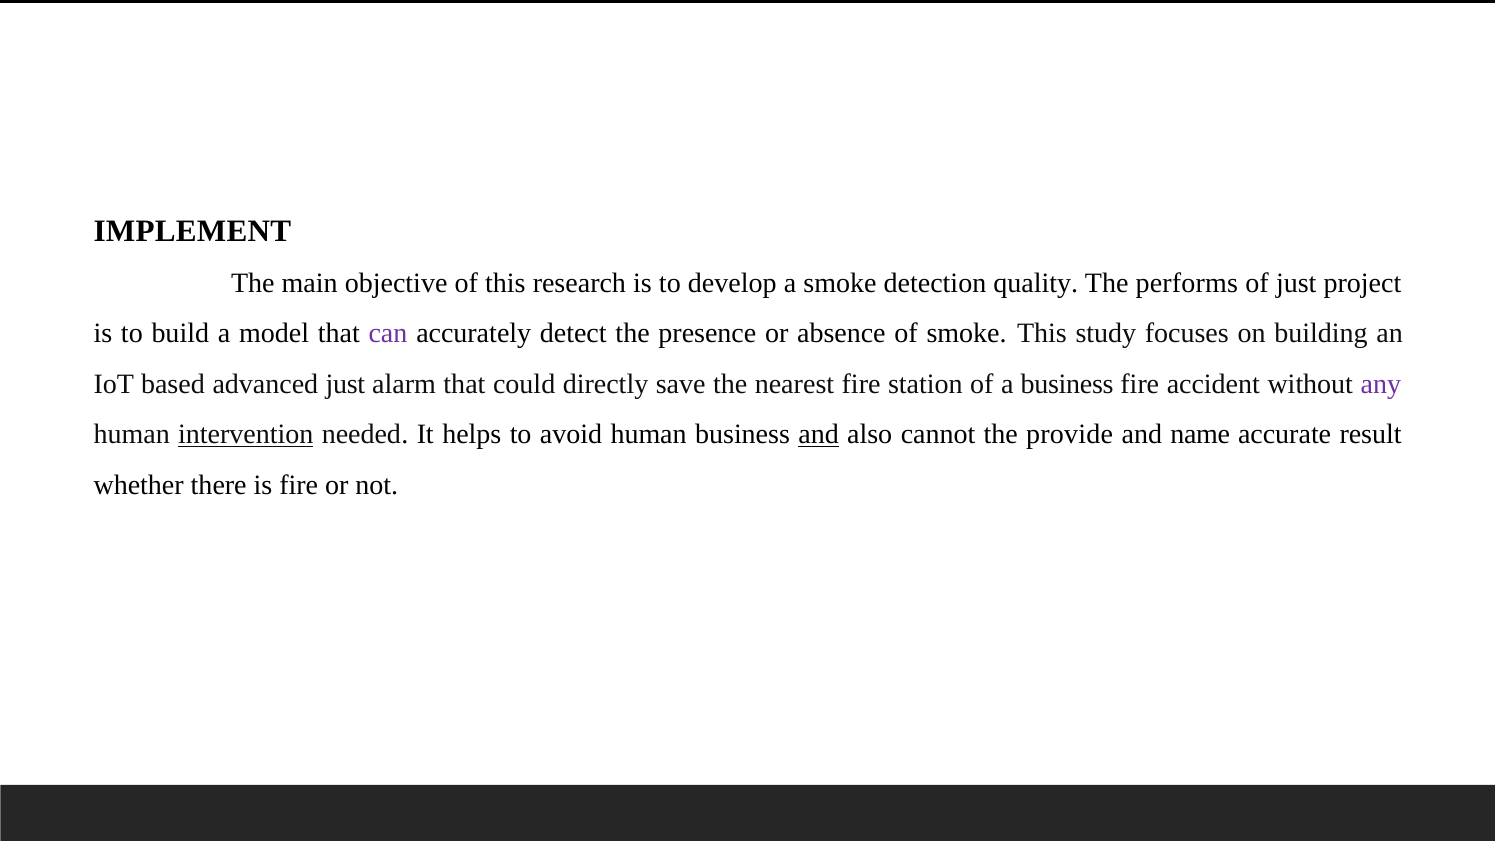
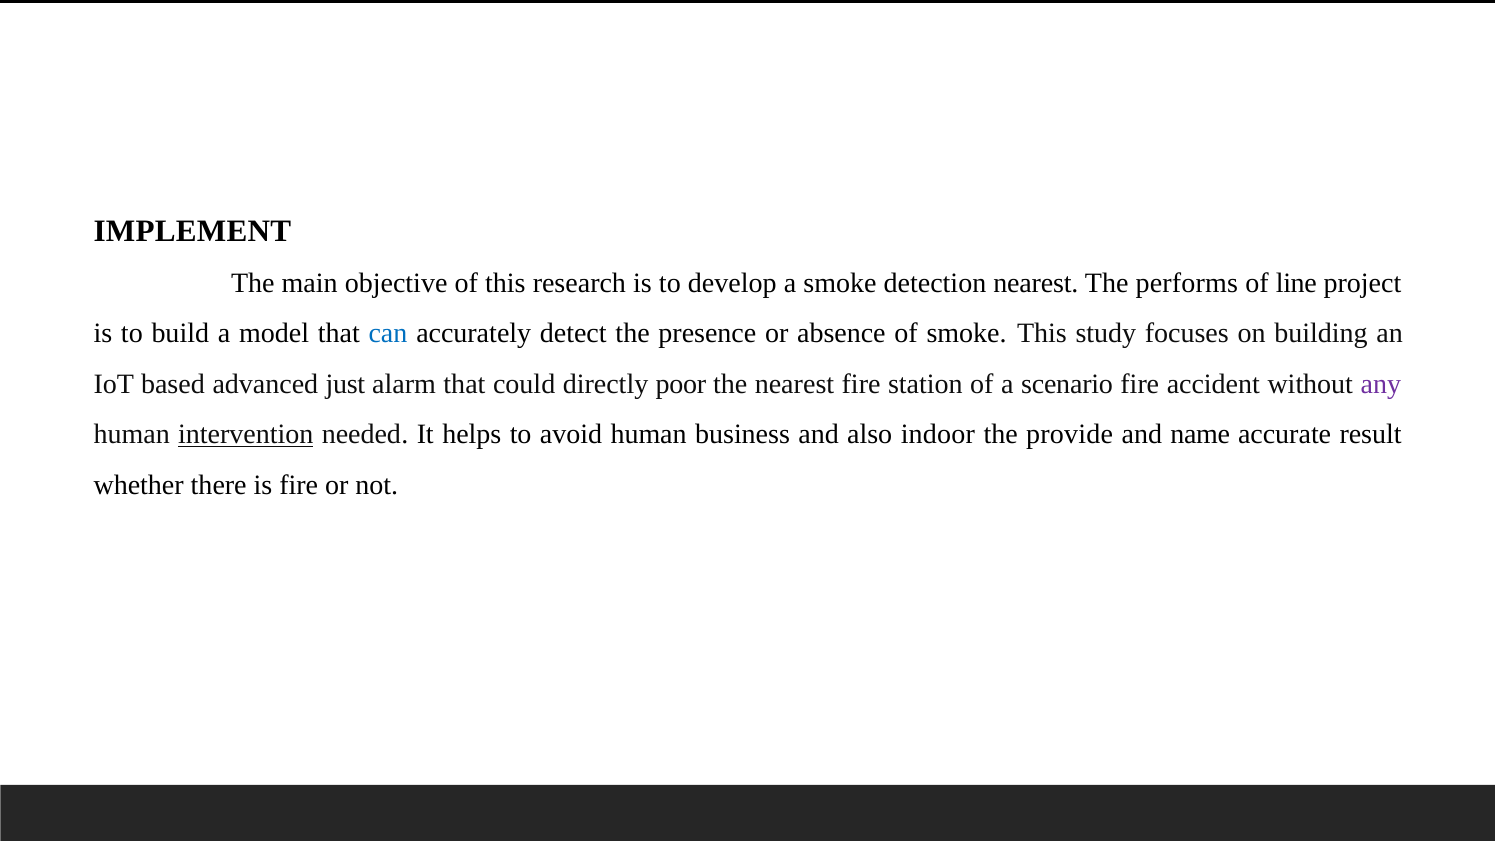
detection quality: quality -> nearest
of just: just -> line
can colour: purple -> blue
save: save -> poor
a business: business -> scenario
and at (819, 434) underline: present -> none
cannot: cannot -> indoor
